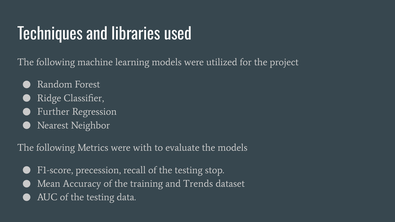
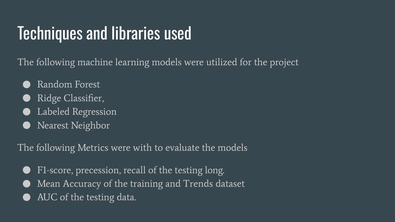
Further: Further -> Labeled
stop: stop -> long
